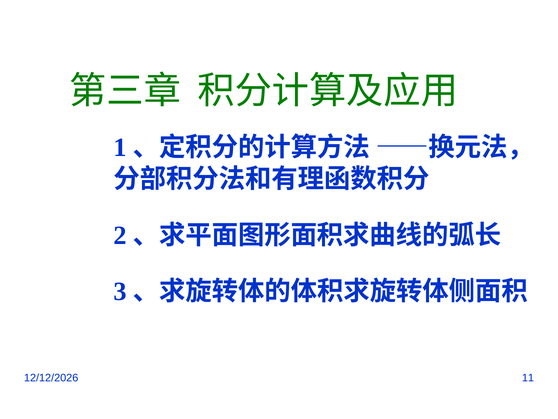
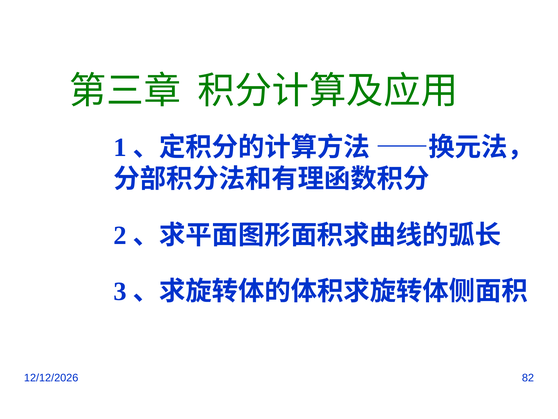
11: 11 -> 82
